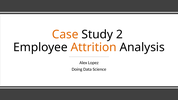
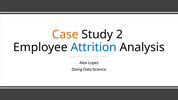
Attrition colour: orange -> blue
